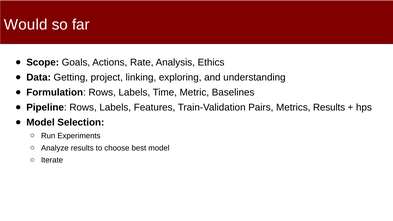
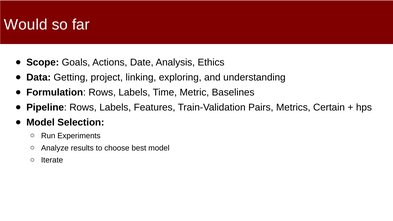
Rate: Rate -> Date
Metrics Results: Results -> Certain
